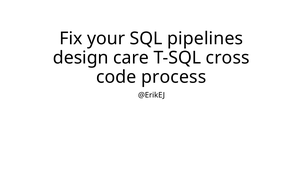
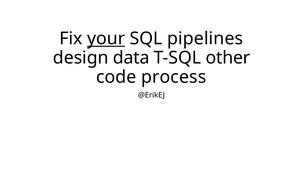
your underline: none -> present
care: care -> data
cross: cross -> other
